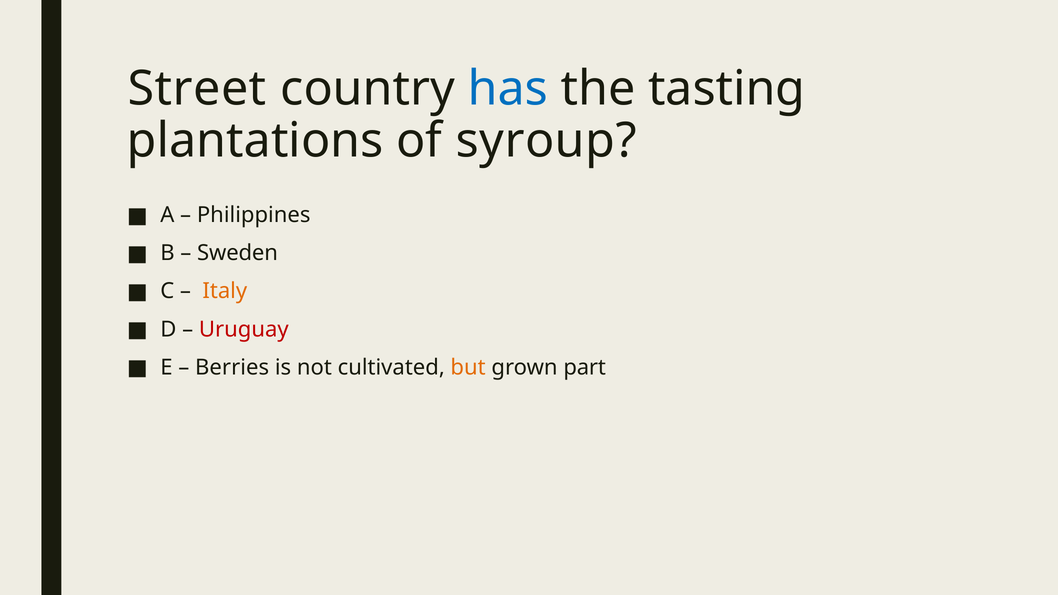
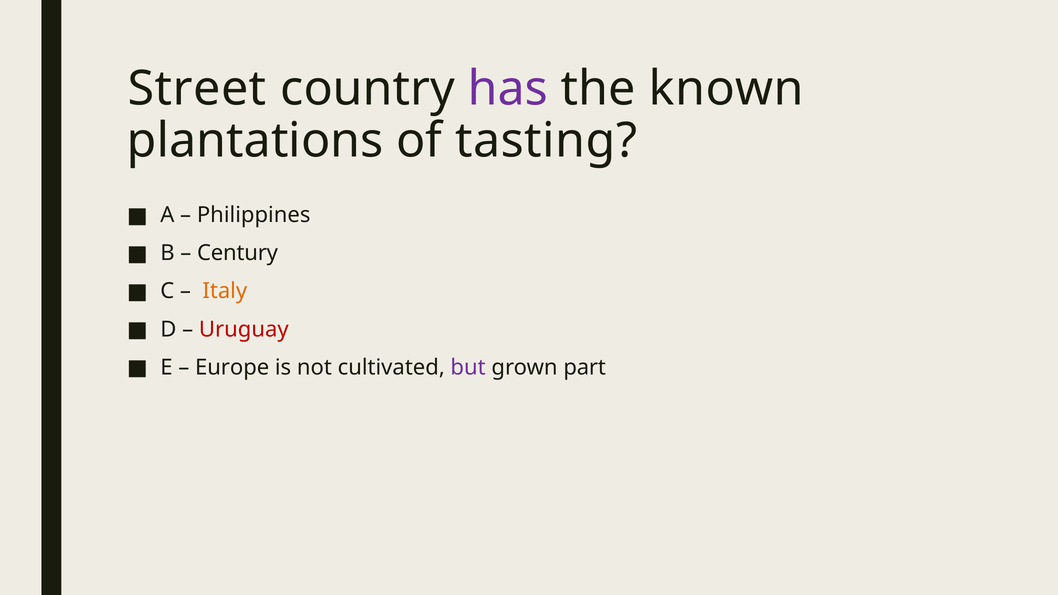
has colour: blue -> purple
tasting: tasting -> known
syroup: syroup -> tasting
Sweden: Sweden -> Century
Berries: Berries -> Europe
but colour: orange -> purple
